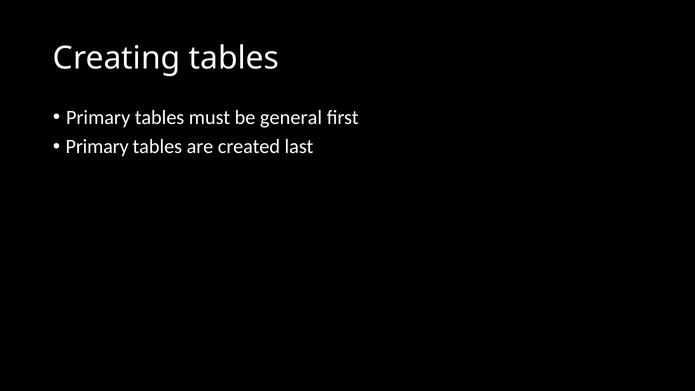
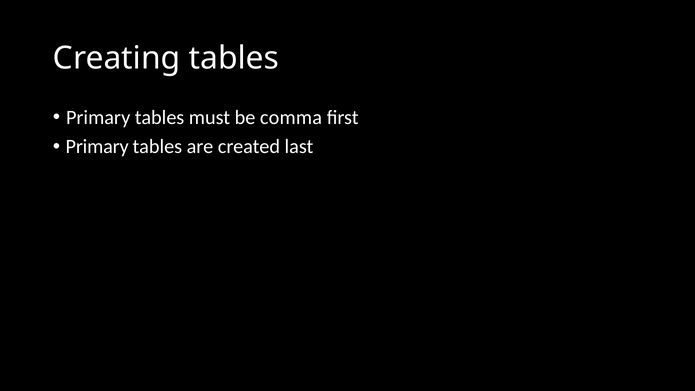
general: general -> comma
